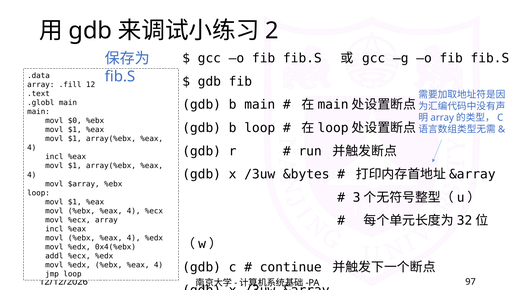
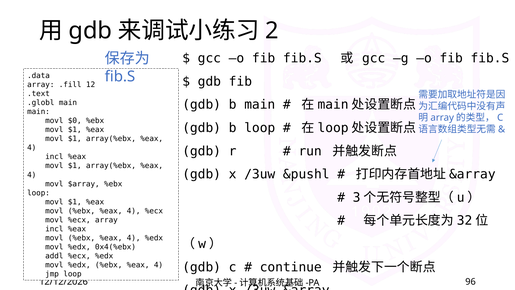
&bytes: &bytes -> &pushl
97: 97 -> 96
